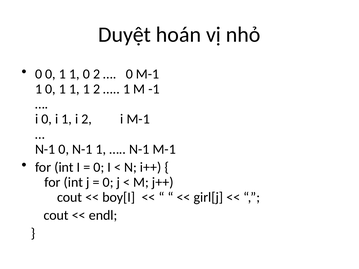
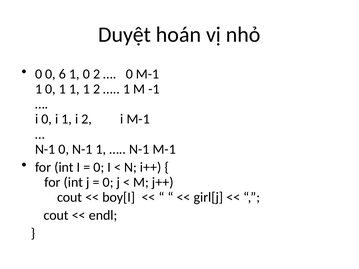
0 0 1: 1 -> 6
